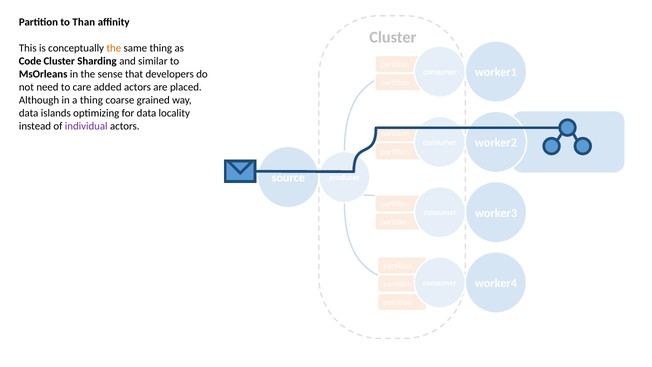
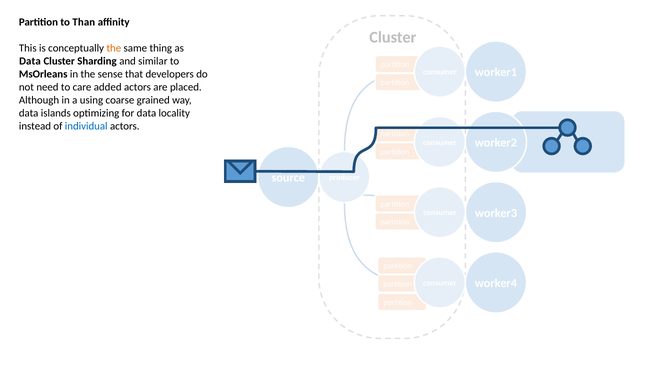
Code at (30, 61): Code -> Data
a thing: thing -> using
individual colour: purple -> blue
